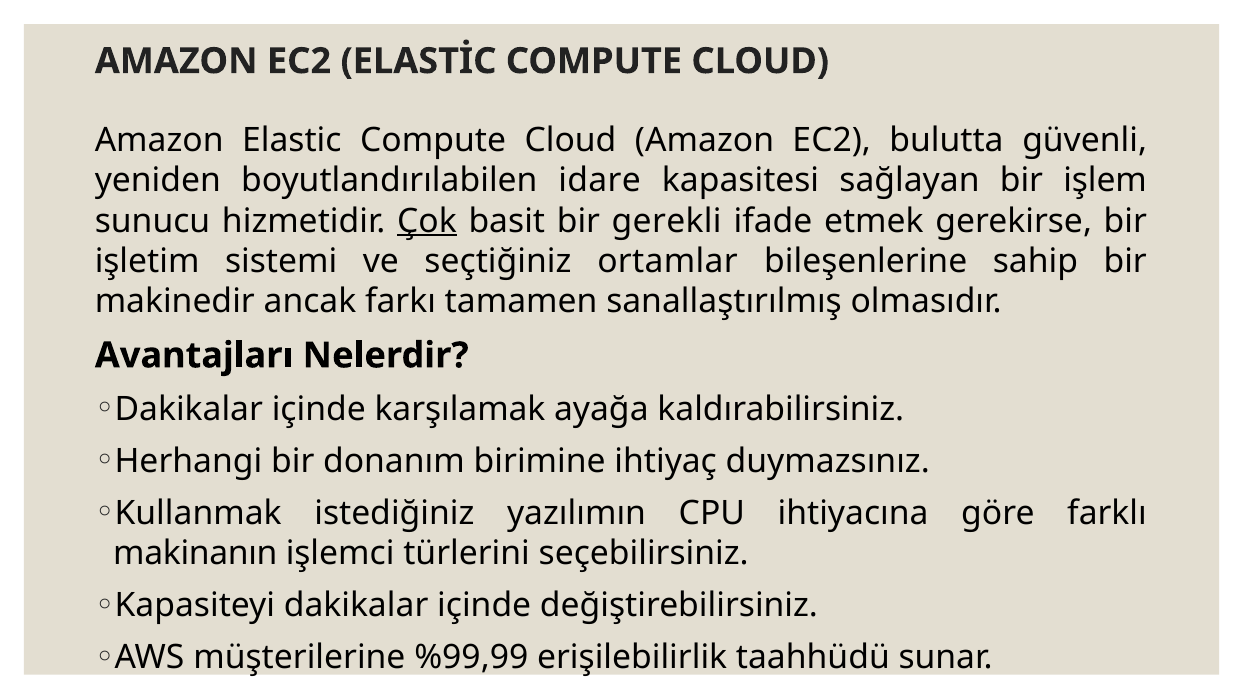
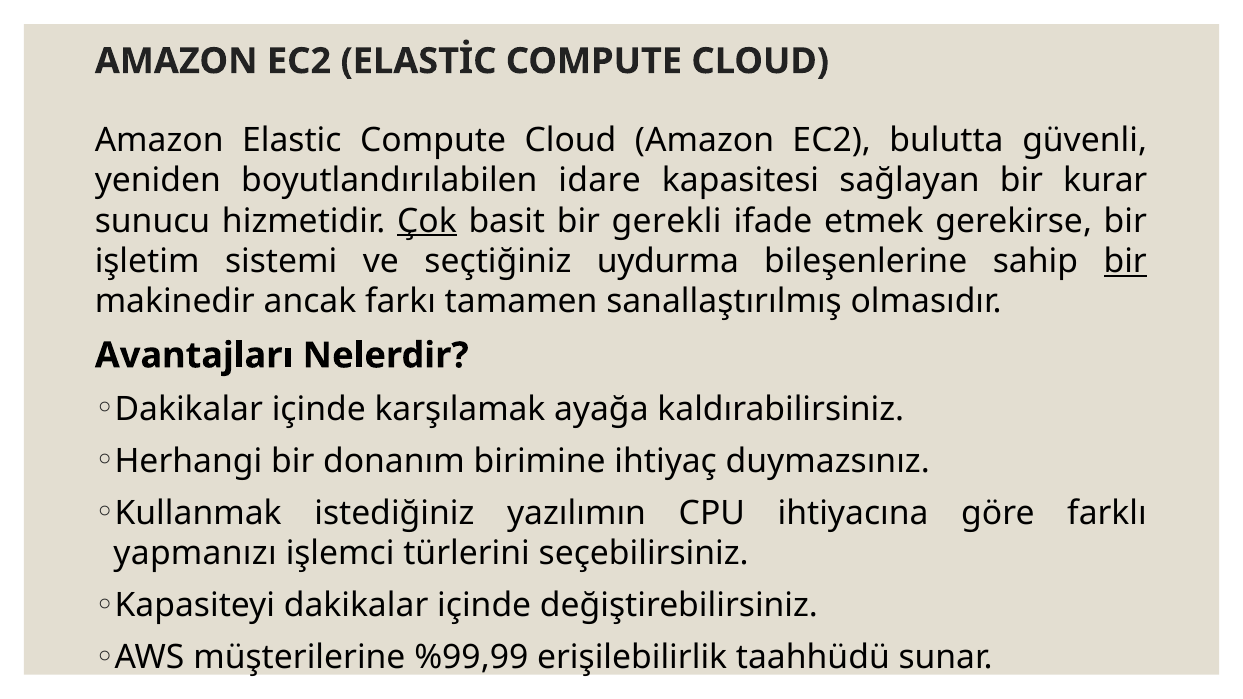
işlem: işlem -> kurar
ortamlar: ortamlar -> uydurma
bir at (1125, 261) underline: none -> present
makinanın: makinanın -> yapmanızı
